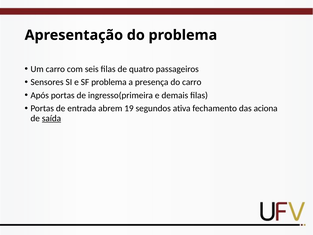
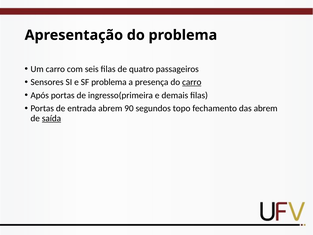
carro at (192, 82) underline: none -> present
19: 19 -> 90
ativa: ativa -> topo
das aciona: aciona -> abrem
